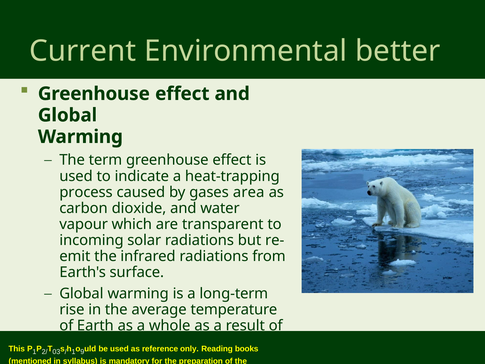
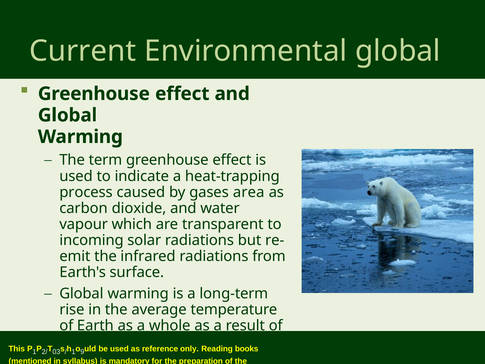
Environmental better: better -> global
